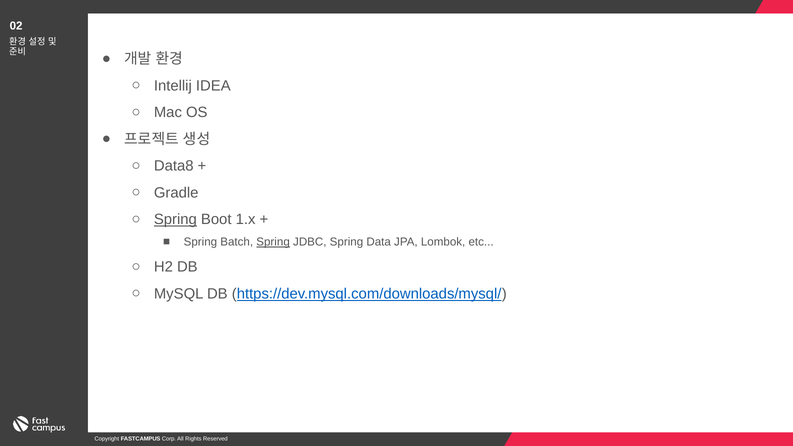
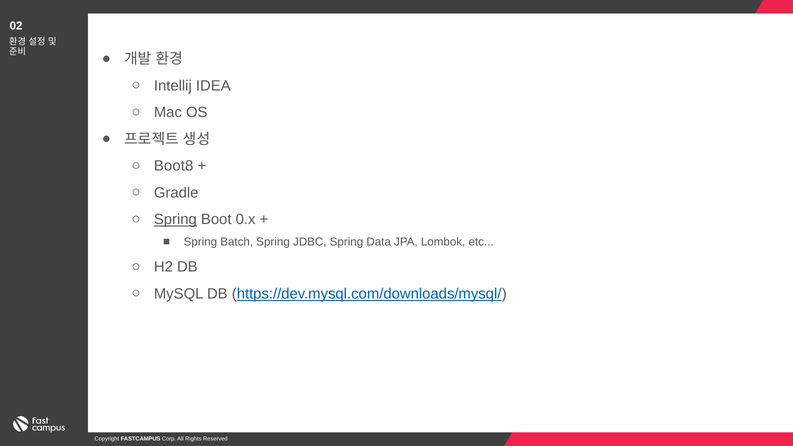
Data8: Data8 -> Boot8
1.x: 1.x -> 0.x
Spring at (273, 242) underline: present -> none
